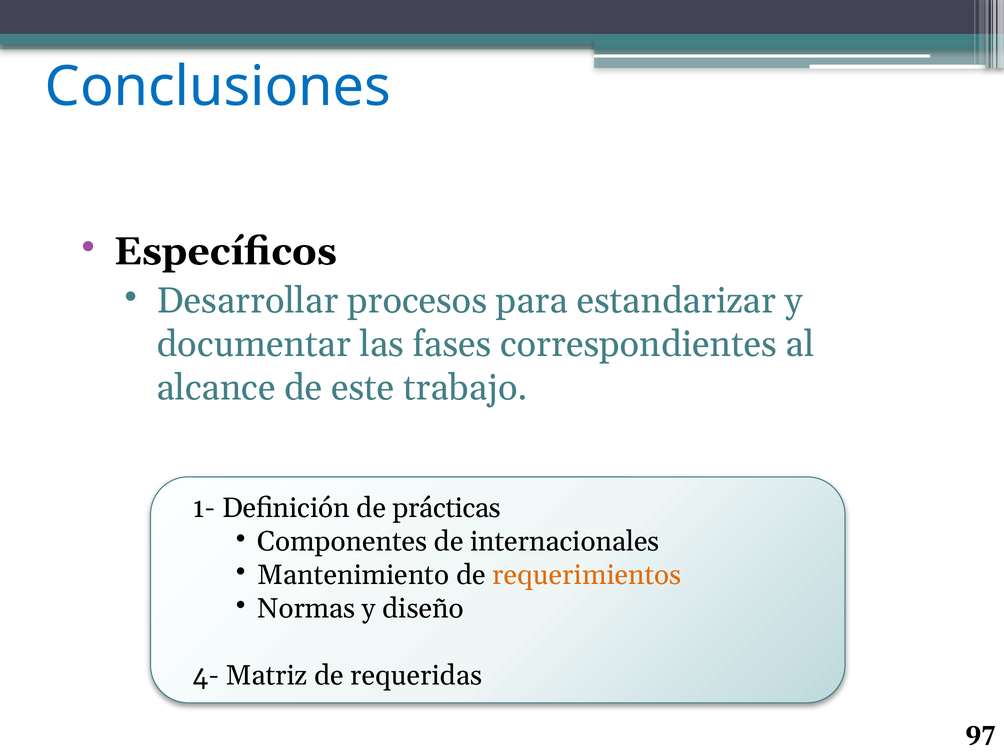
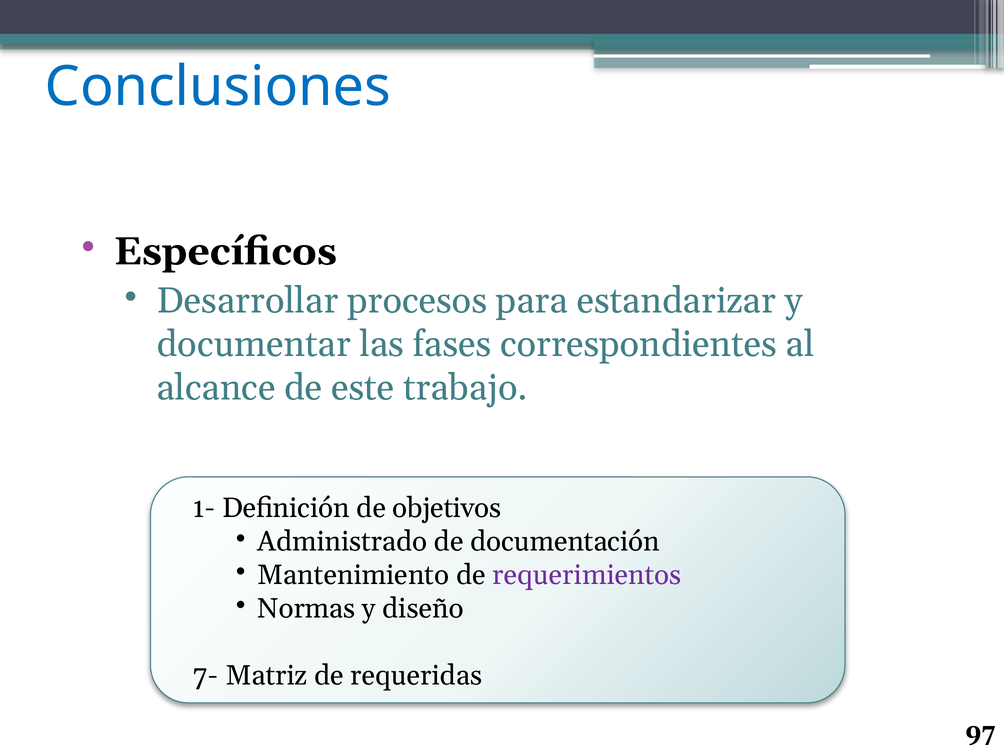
prácticas: prácticas -> objetivos
Componentes: Componentes -> Administrado
internacionales: internacionales -> documentación
requerimientos colour: orange -> purple
4-: 4- -> 7-
